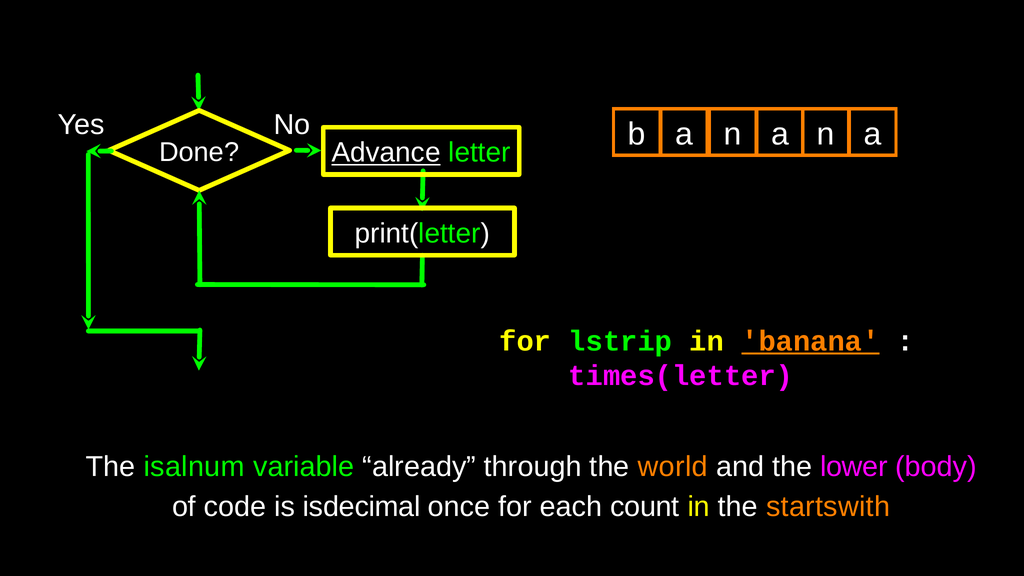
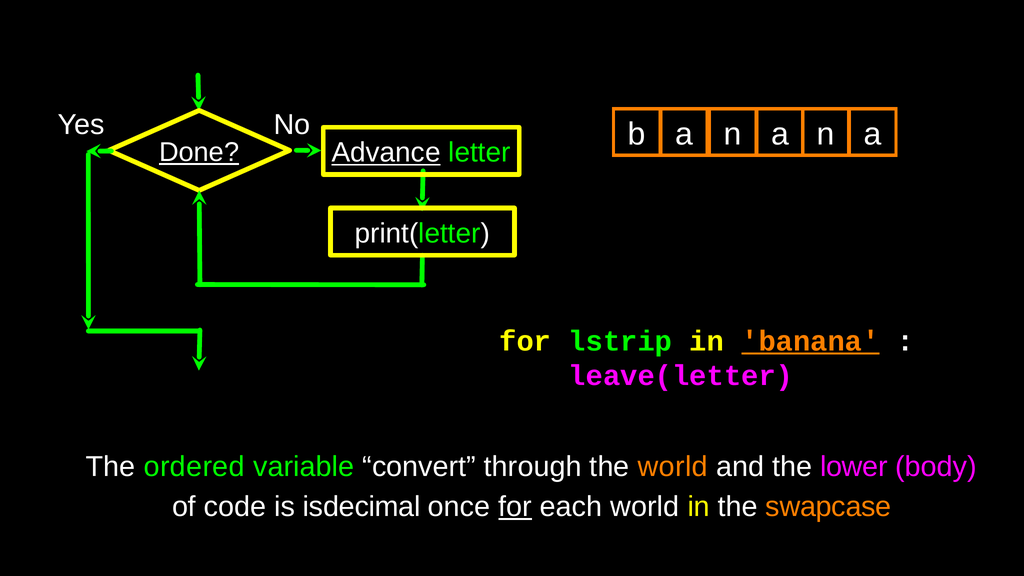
Done underline: none -> present
times(letter: times(letter -> leave(letter
isalnum: isalnum -> ordered
already: already -> convert
for at (515, 507) underline: none -> present
each count: count -> world
startswith: startswith -> swapcase
